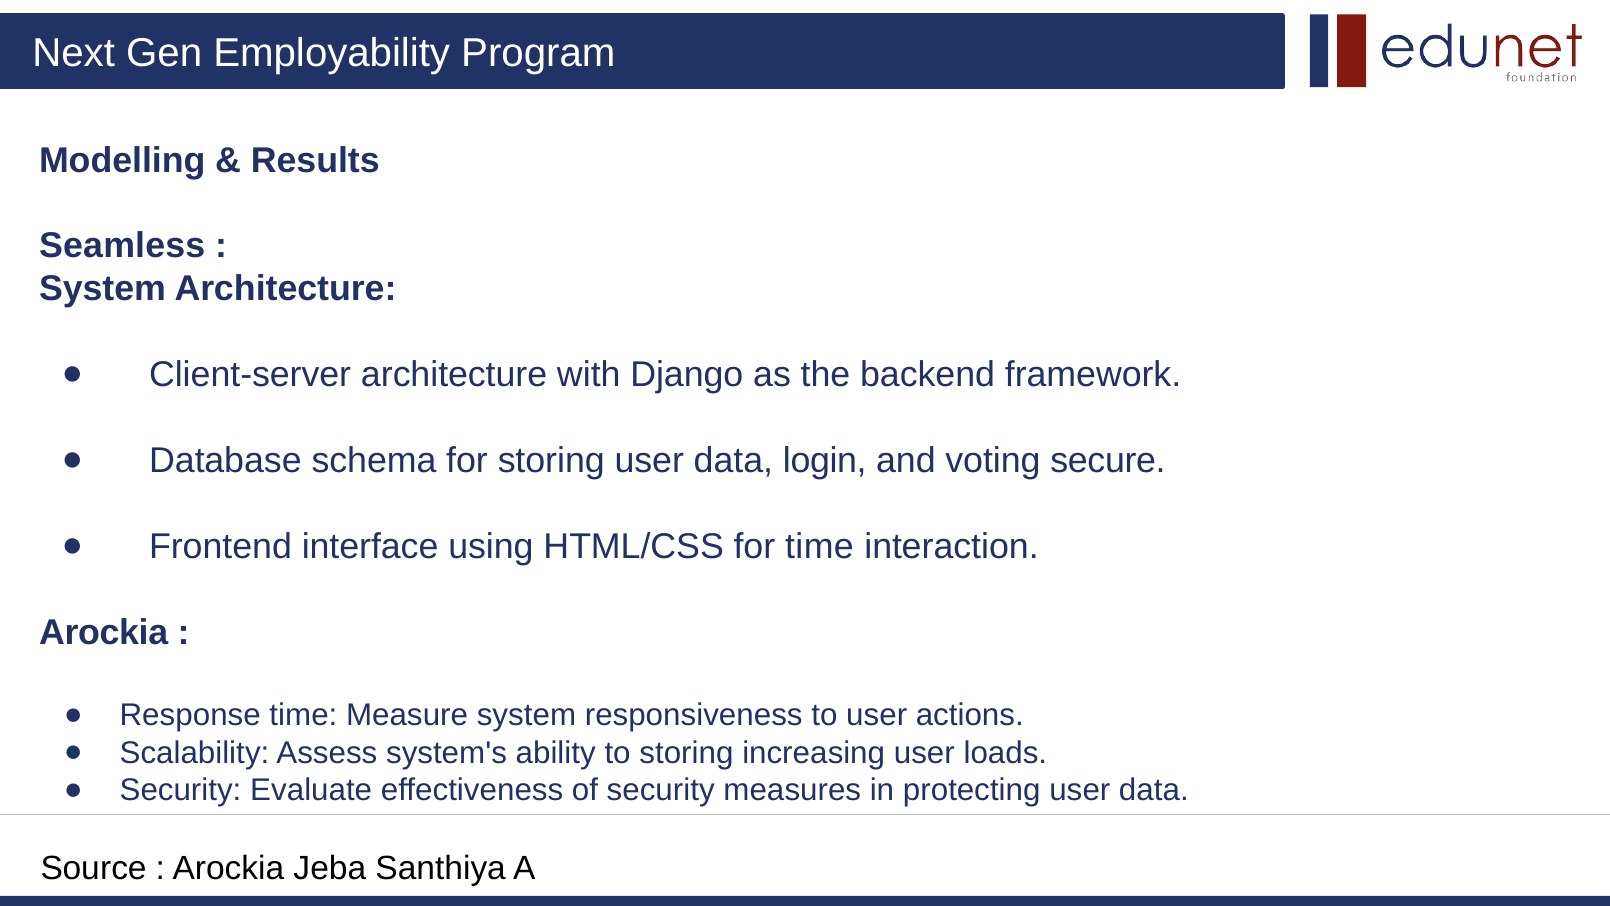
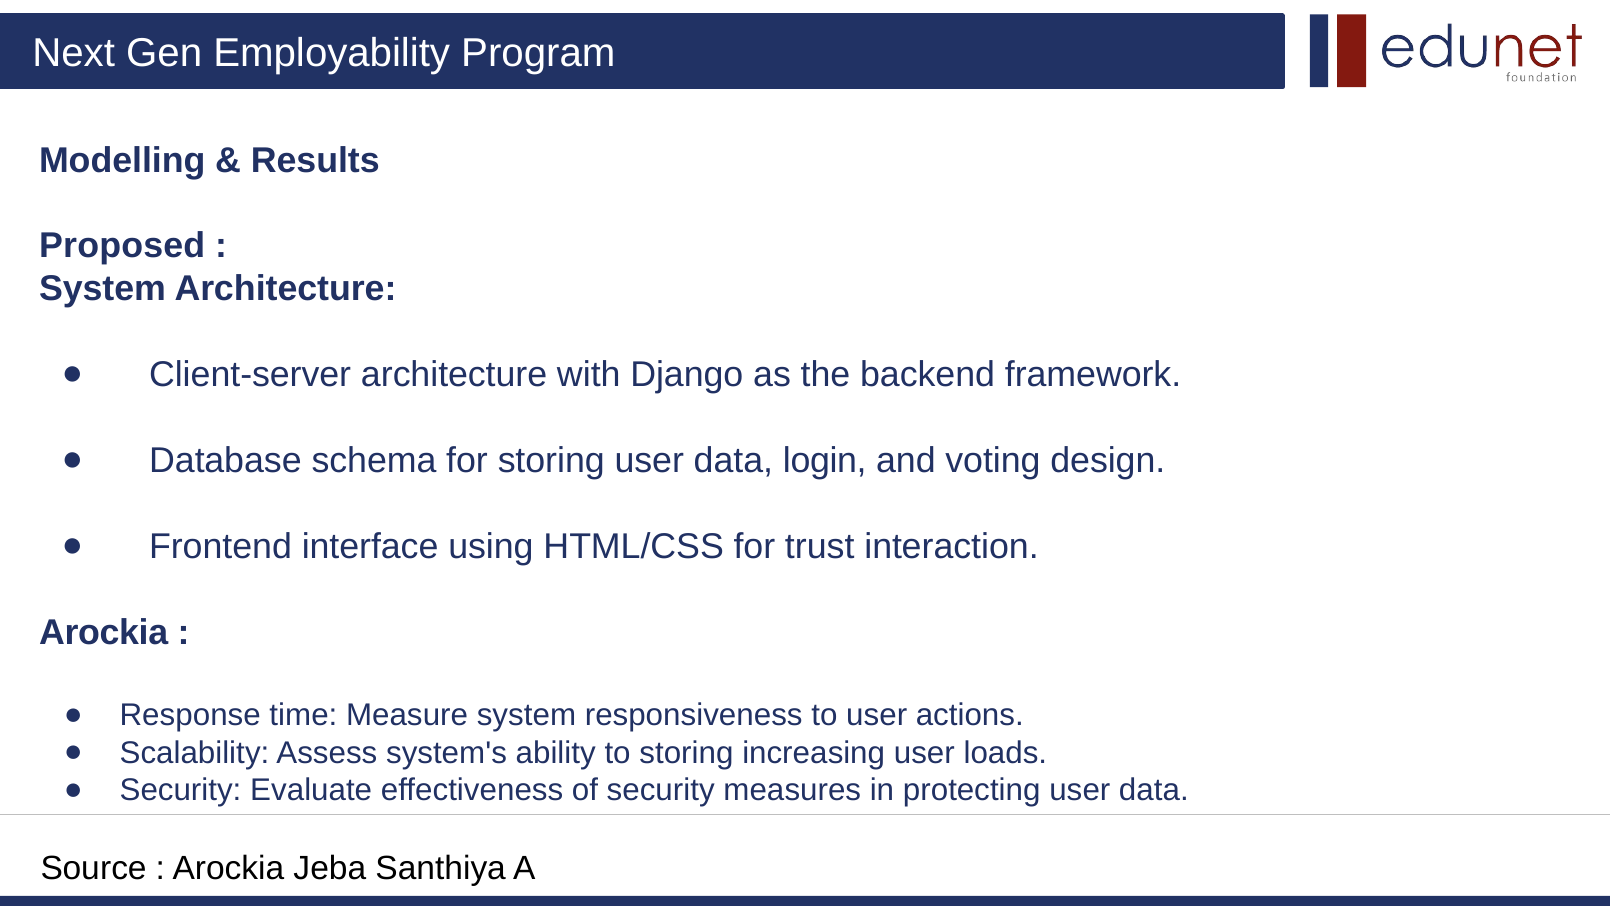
Seamless: Seamless -> Proposed
secure: secure -> design
for time: time -> trust
